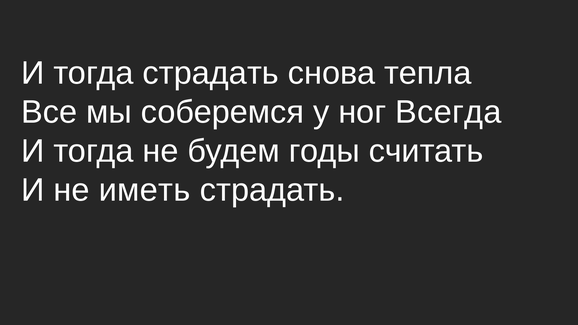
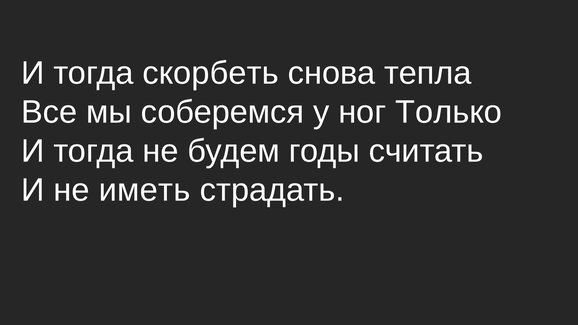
тогда страдать: страдать -> скорбеть
Всегда: Всегда -> Только
